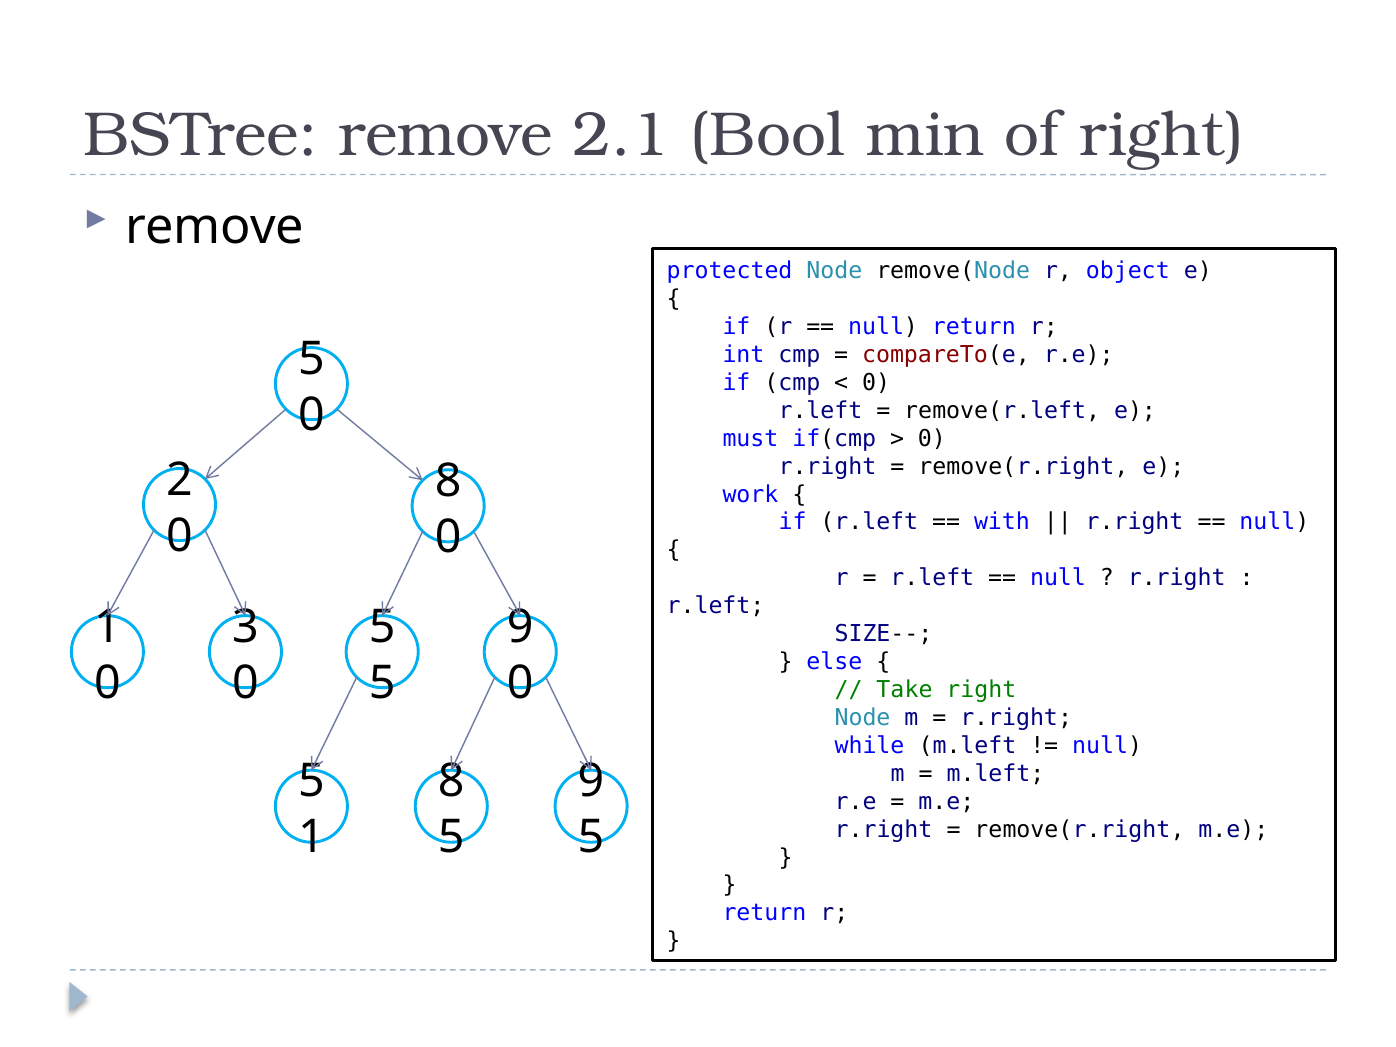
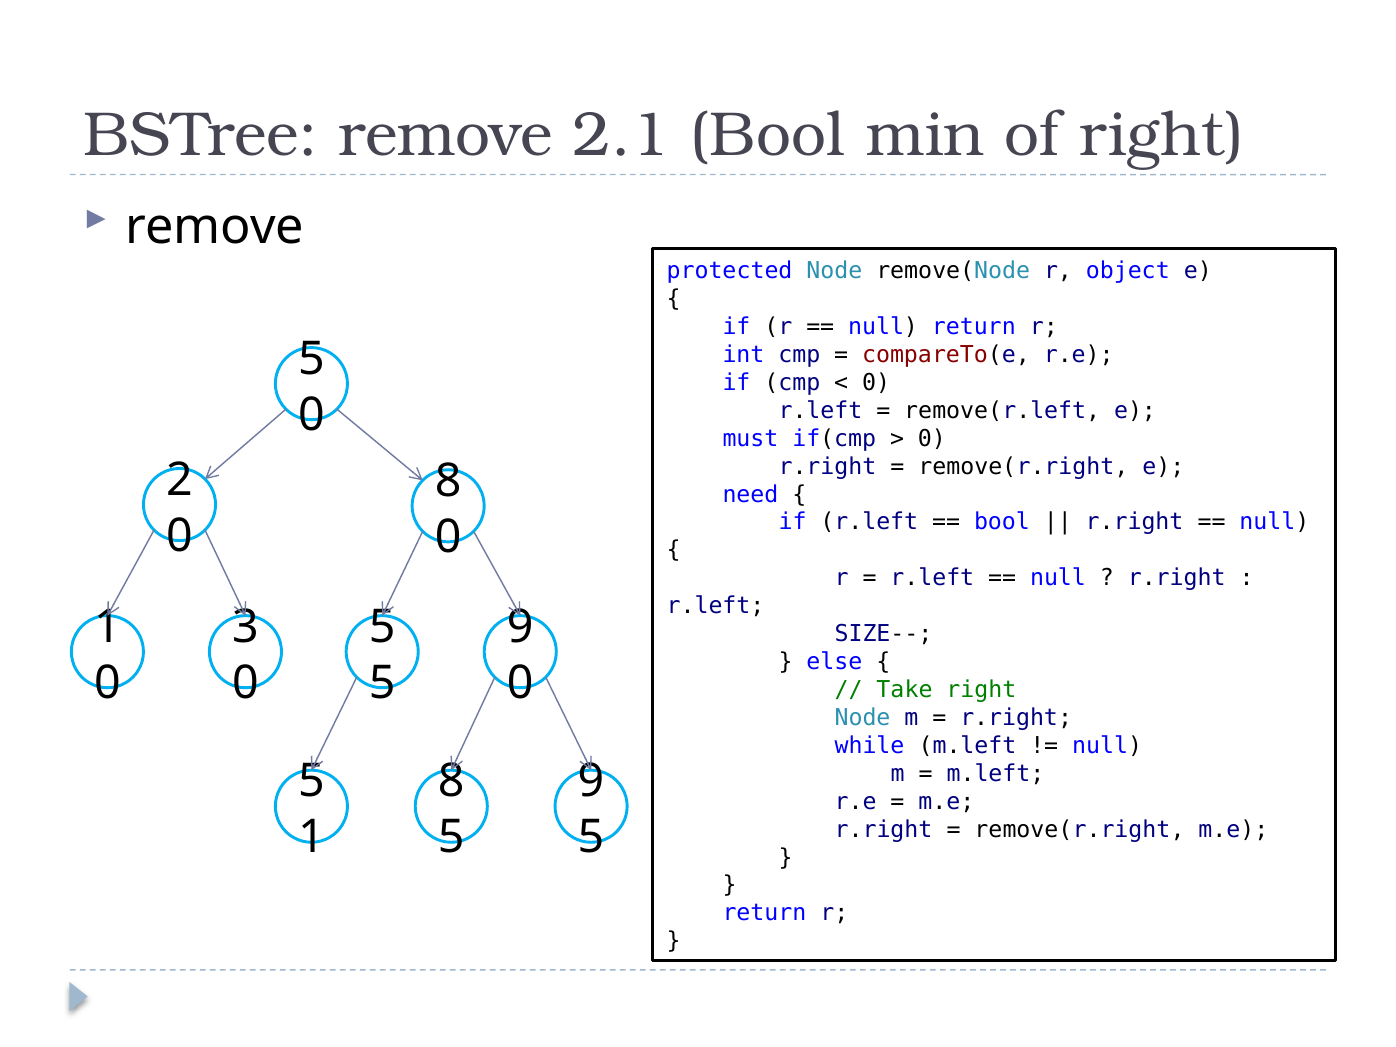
work: work -> need
with at (1002, 522): with -> bool
